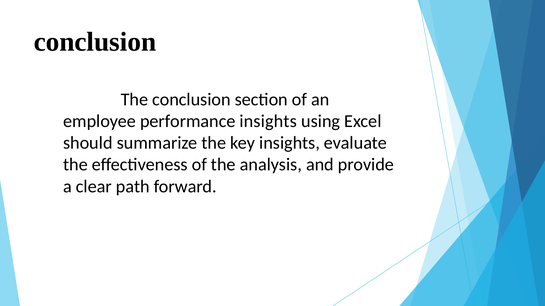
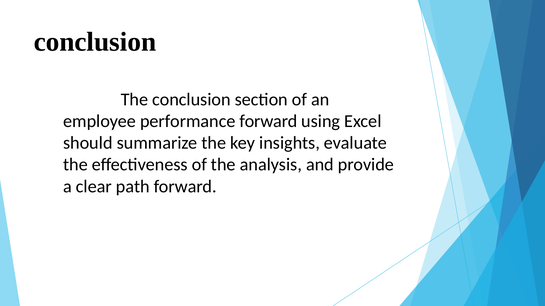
performance insights: insights -> forward
